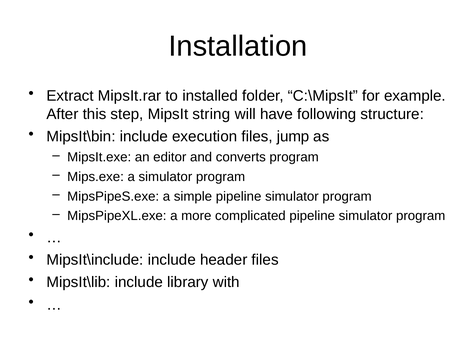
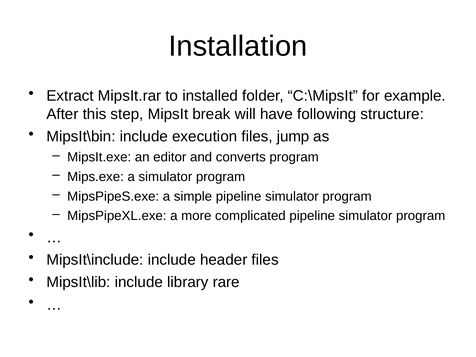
string: string -> break
with: with -> rare
